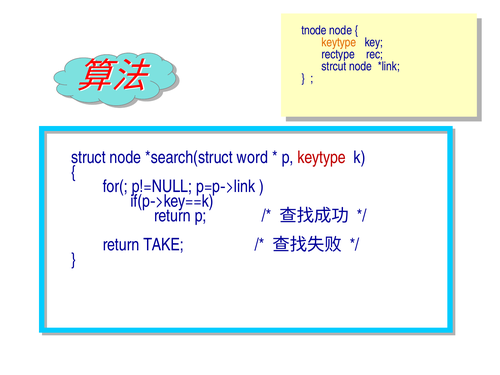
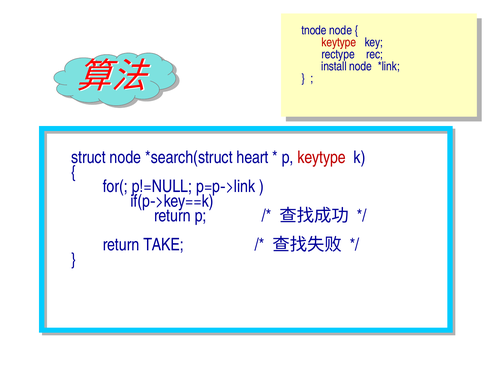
keytype at (339, 42) colour: orange -> red
strcut: strcut -> install
word: word -> heart
